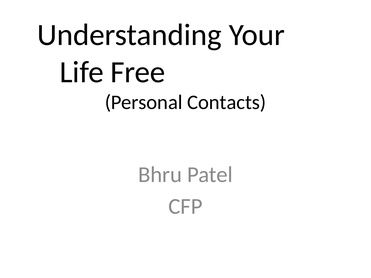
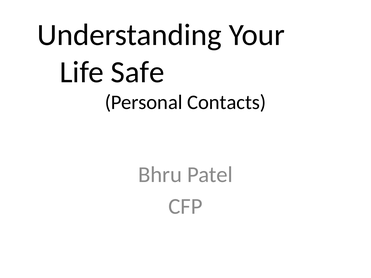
Free: Free -> Safe
